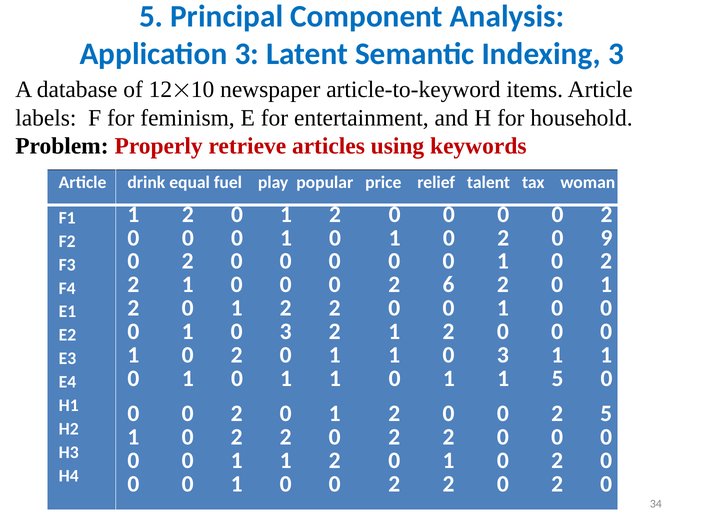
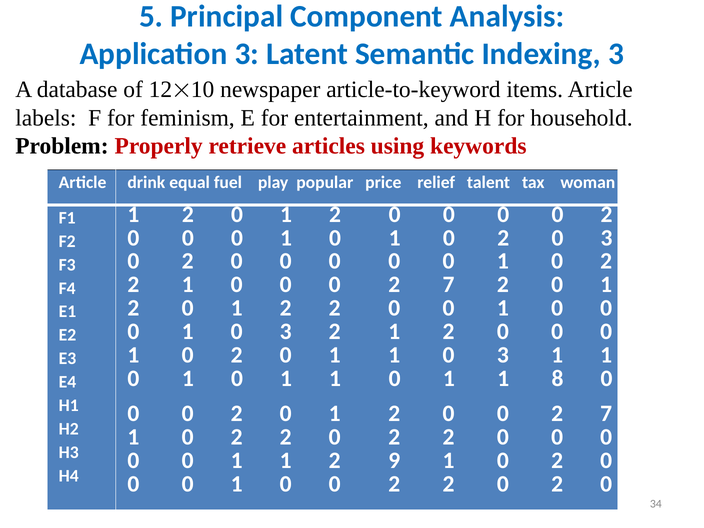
2 0 9: 9 -> 3
6 at (449, 285): 6 -> 7
1 5: 5 -> 8
5 at (606, 414): 5 -> 7
1 1 2 0: 0 -> 9
